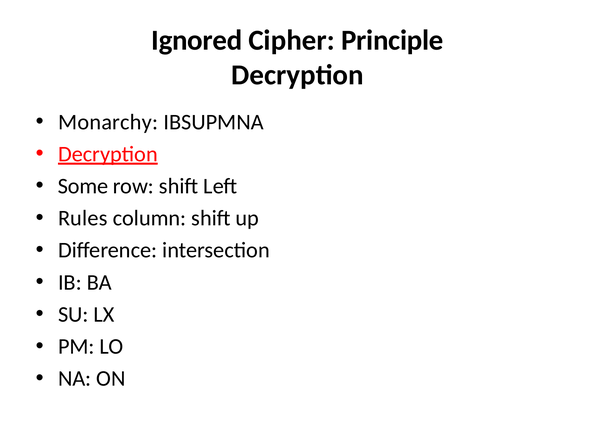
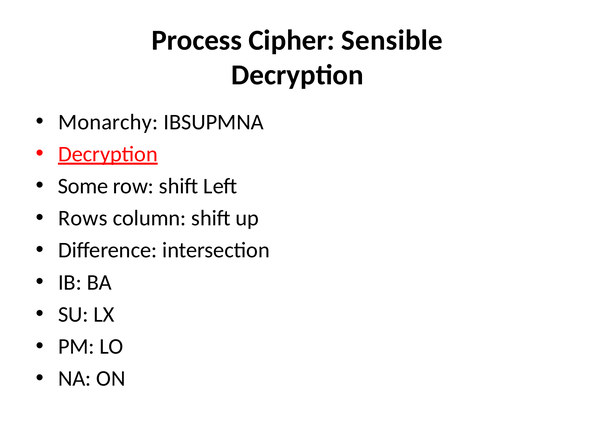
Ignored: Ignored -> Process
Principle: Principle -> Sensible
Rules: Rules -> Rows
